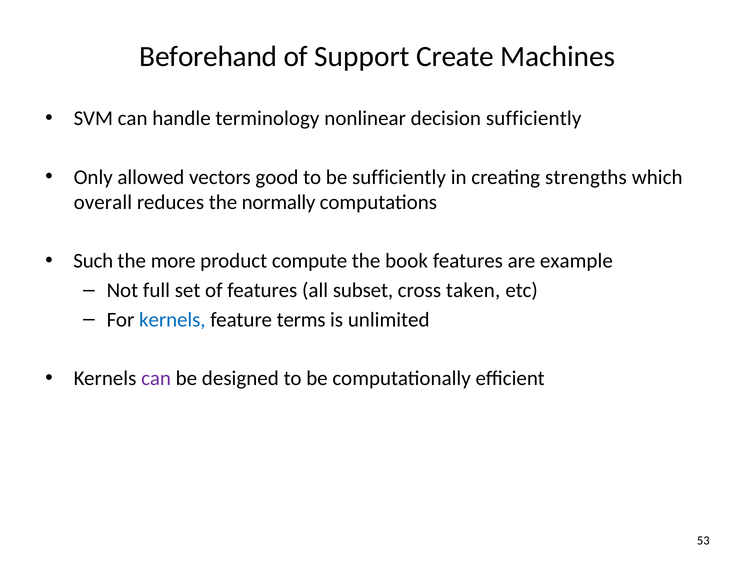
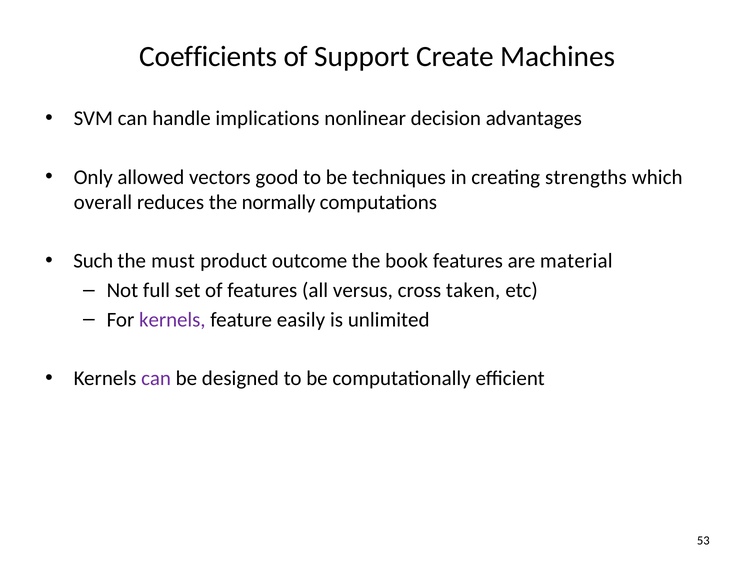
Beforehand: Beforehand -> Coefficients
terminology: terminology -> implications
decision sufficiently: sufficiently -> advantages
be sufficiently: sufficiently -> techniques
more: more -> must
compute: compute -> outcome
example: example -> material
subset: subset -> versus
kernels at (172, 320) colour: blue -> purple
terms: terms -> easily
